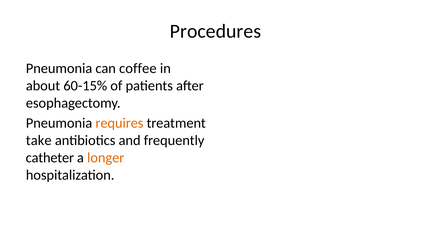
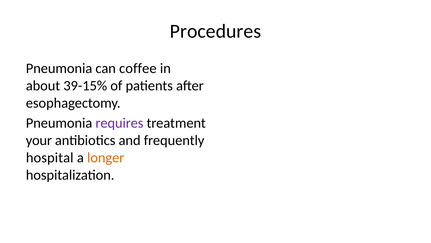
60-15%: 60-15% -> 39-15%
requires colour: orange -> purple
take: take -> your
catheter: catheter -> hospital
